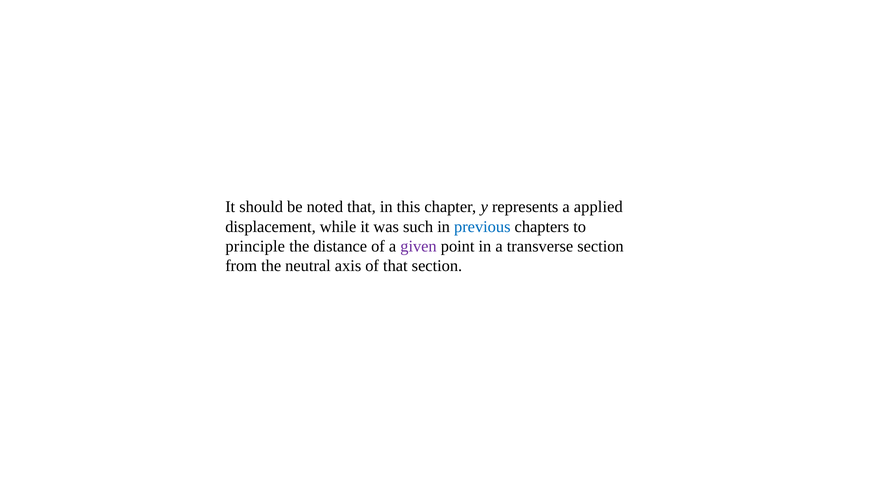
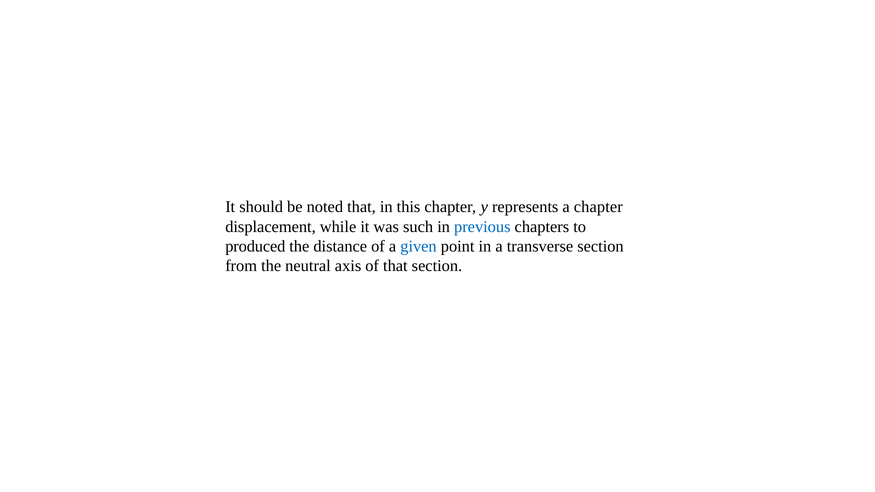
a applied: applied -> chapter
principle: principle -> produced
given colour: purple -> blue
